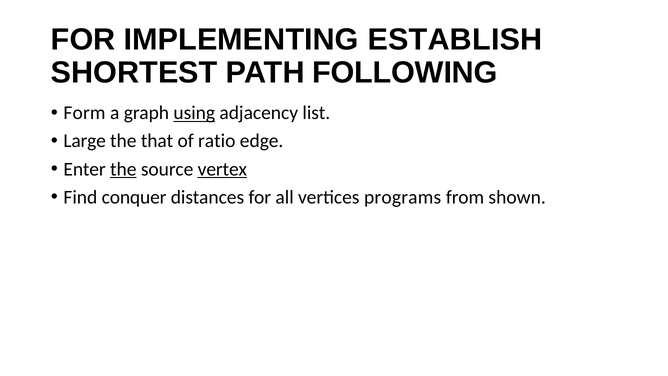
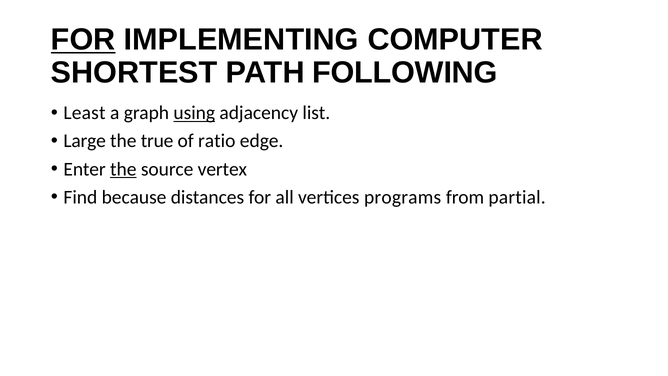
FOR at (83, 40) underline: none -> present
ESTABLISH: ESTABLISH -> COMPUTER
Form: Form -> Least
that: that -> true
vertex underline: present -> none
conquer: conquer -> because
shown: shown -> partial
